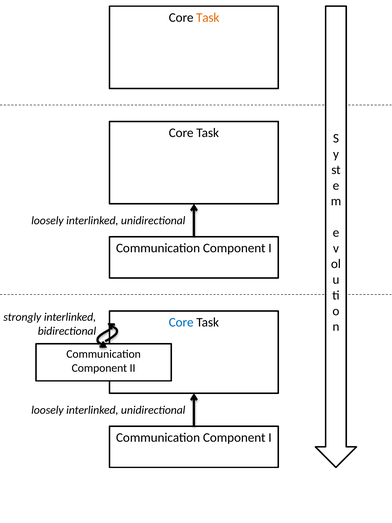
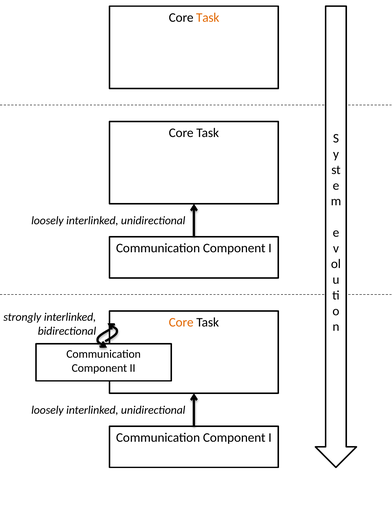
Core at (181, 322) colour: blue -> orange
